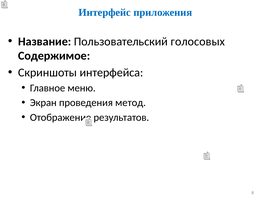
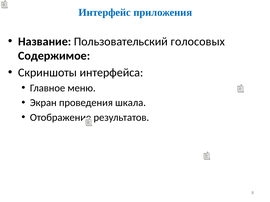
метод: метод -> шкала
